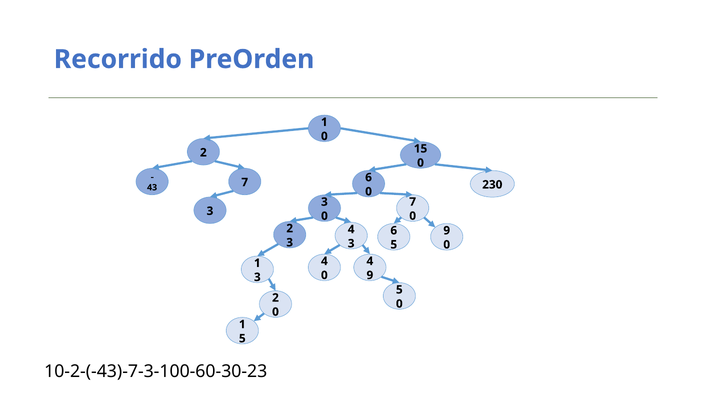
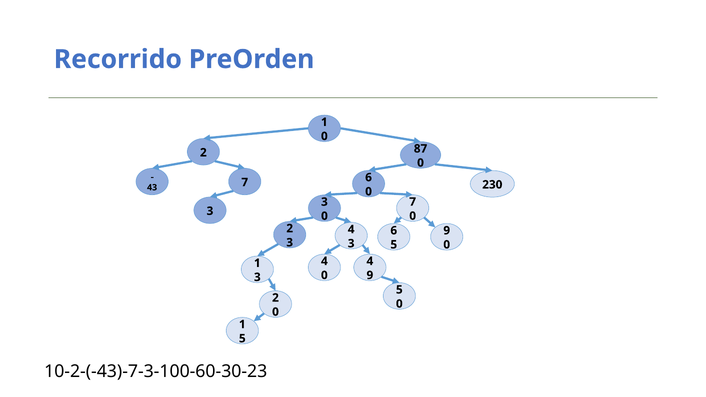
15: 15 -> 87
